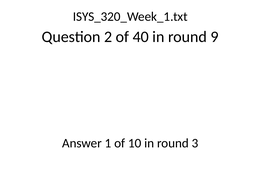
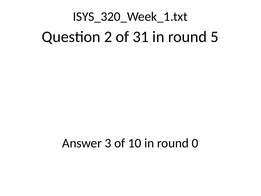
40: 40 -> 31
9: 9 -> 5
1: 1 -> 3
3: 3 -> 0
